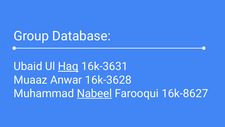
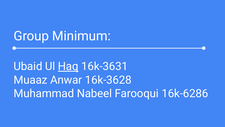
Database: Database -> Minimum
Nabeel underline: present -> none
16k-8627: 16k-8627 -> 16k-6286
